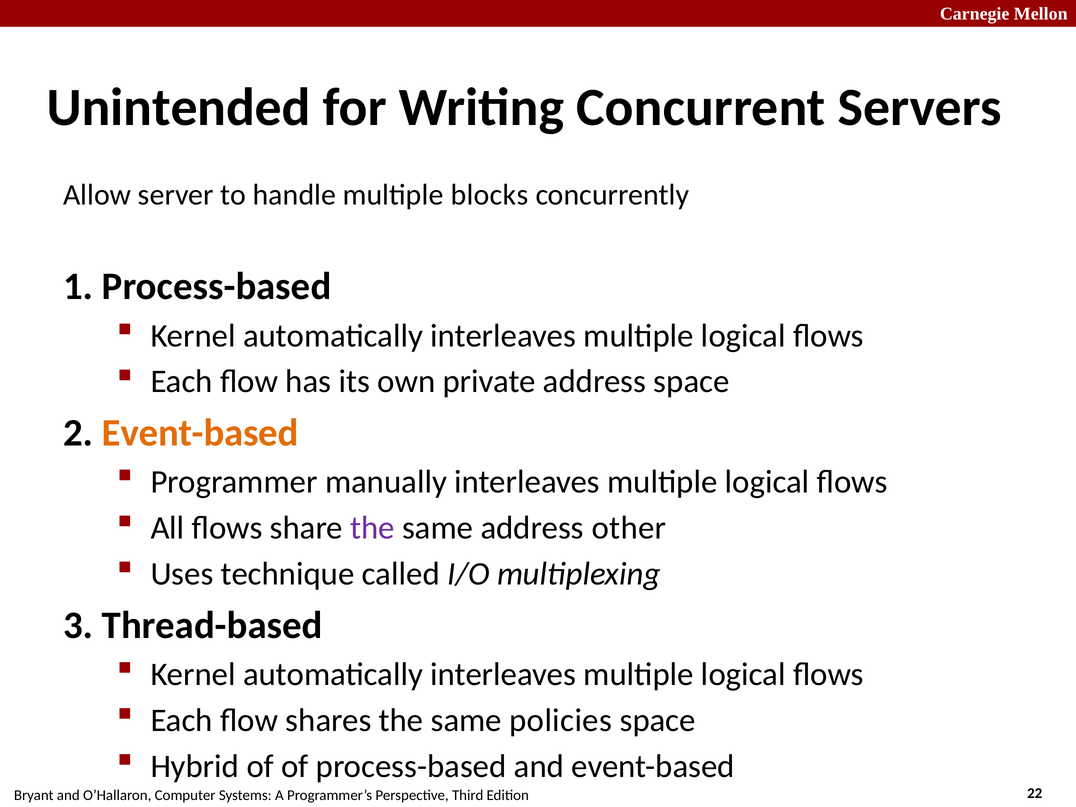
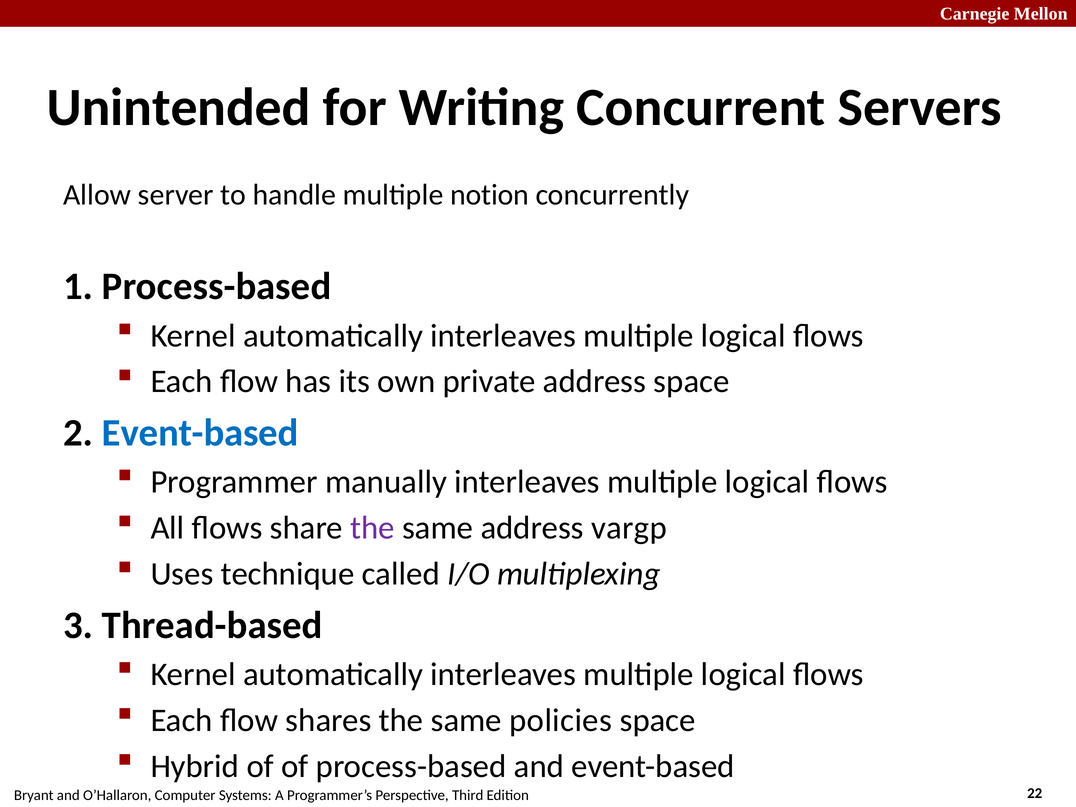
blocks: blocks -> notion
Event-based at (200, 433) colour: orange -> blue
other: other -> vargp
